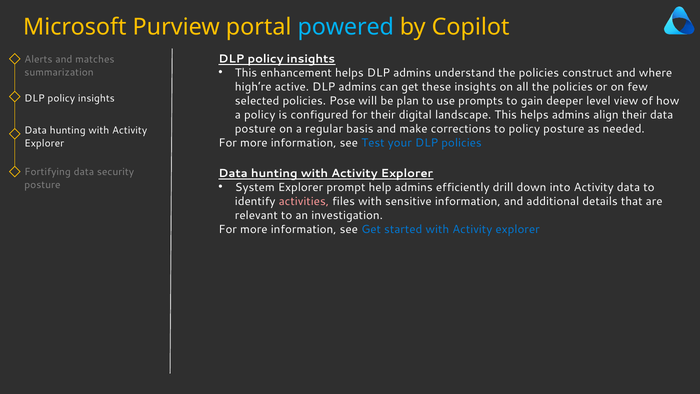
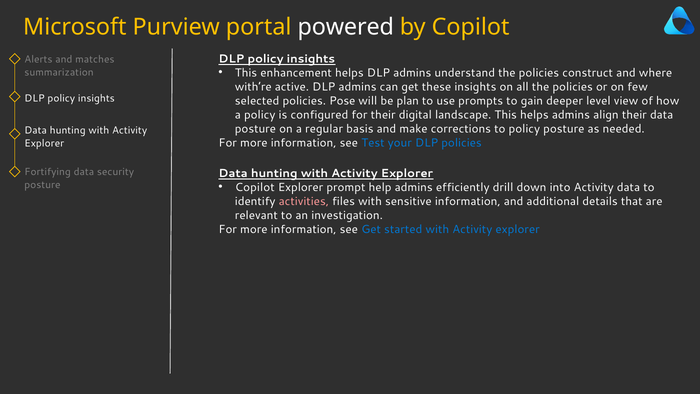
powered colour: light blue -> white
high’re: high’re -> with’re
System at (255, 187): System -> Copilot
